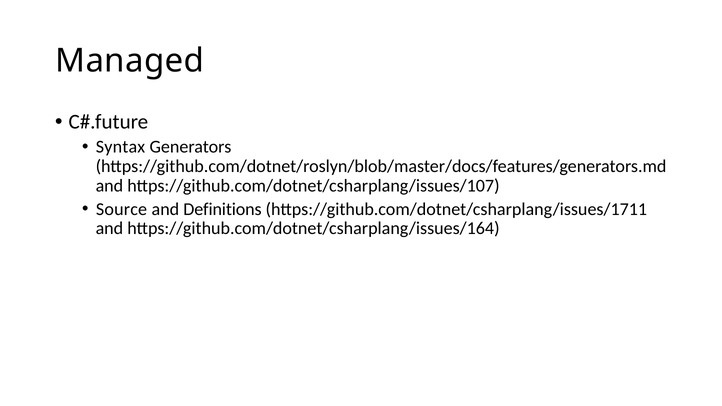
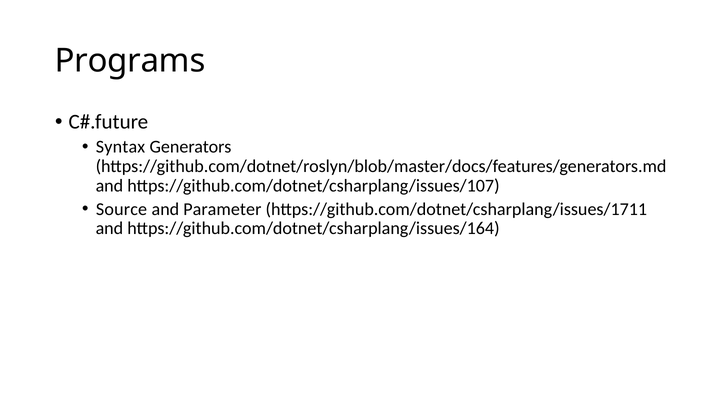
Managed: Managed -> Programs
Definitions: Definitions -> Parameter
